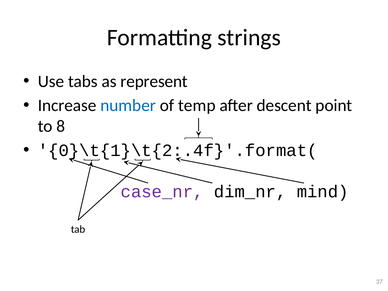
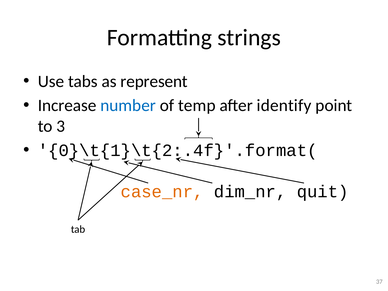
descent: descent -> identify
8: 8 -> 3
case_nr colour: purple -> orange
mind: mind -> quit
